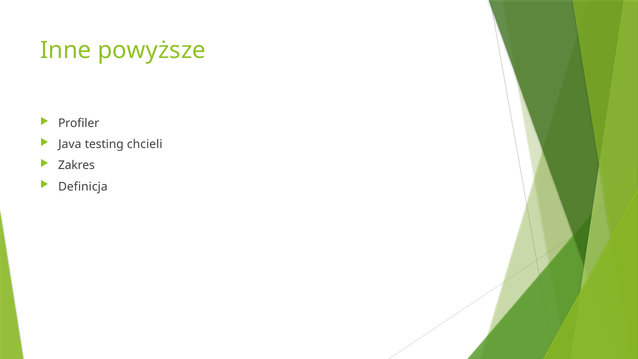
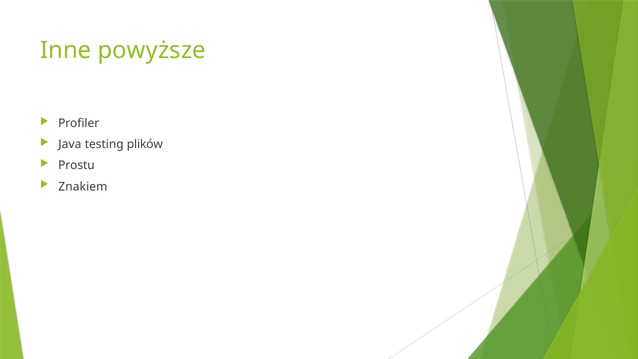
chcieli: chcieli -> plików
Zakres: Zakres -> Prostu
Definicja: Definicja -> Znakiem
